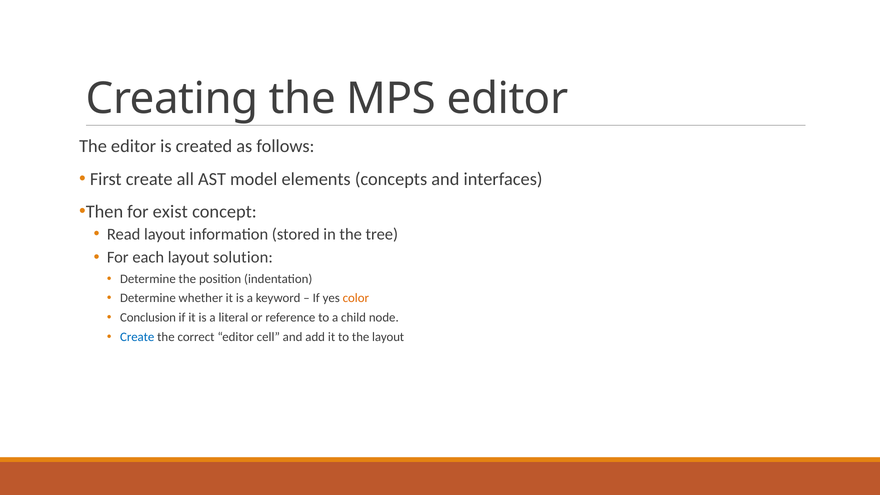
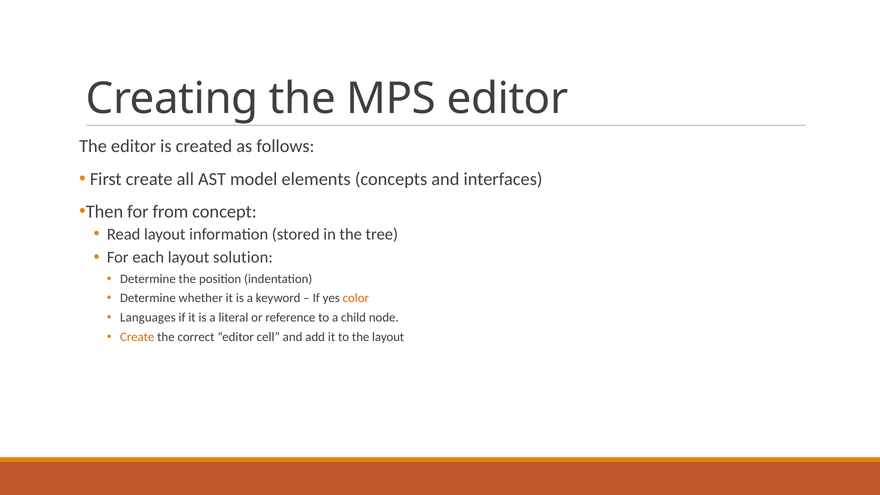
exist: exist -> from
Conclusion: Conclusion -> Languages
Create at (137, 337) colour: blue -> orange
